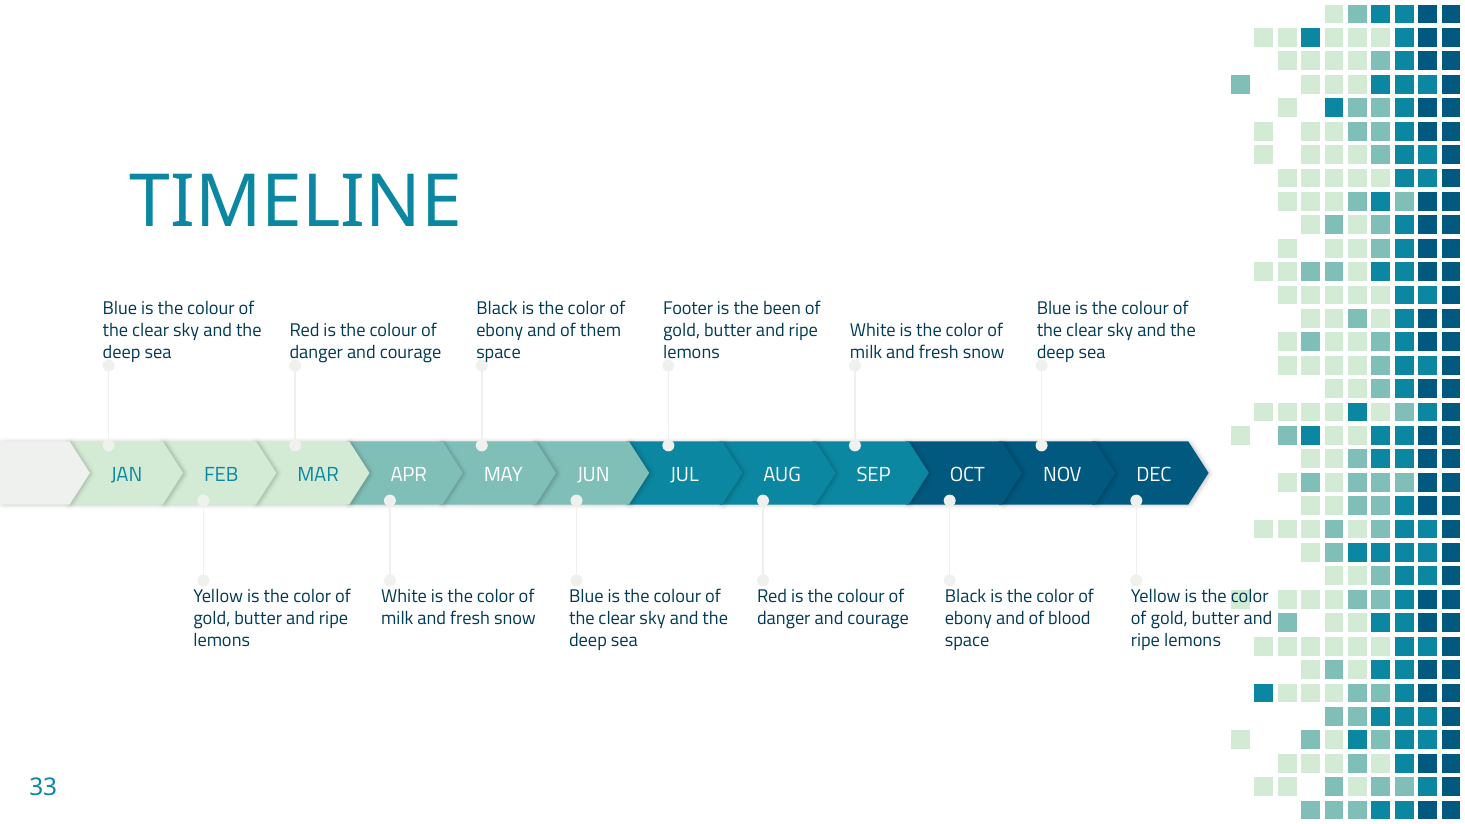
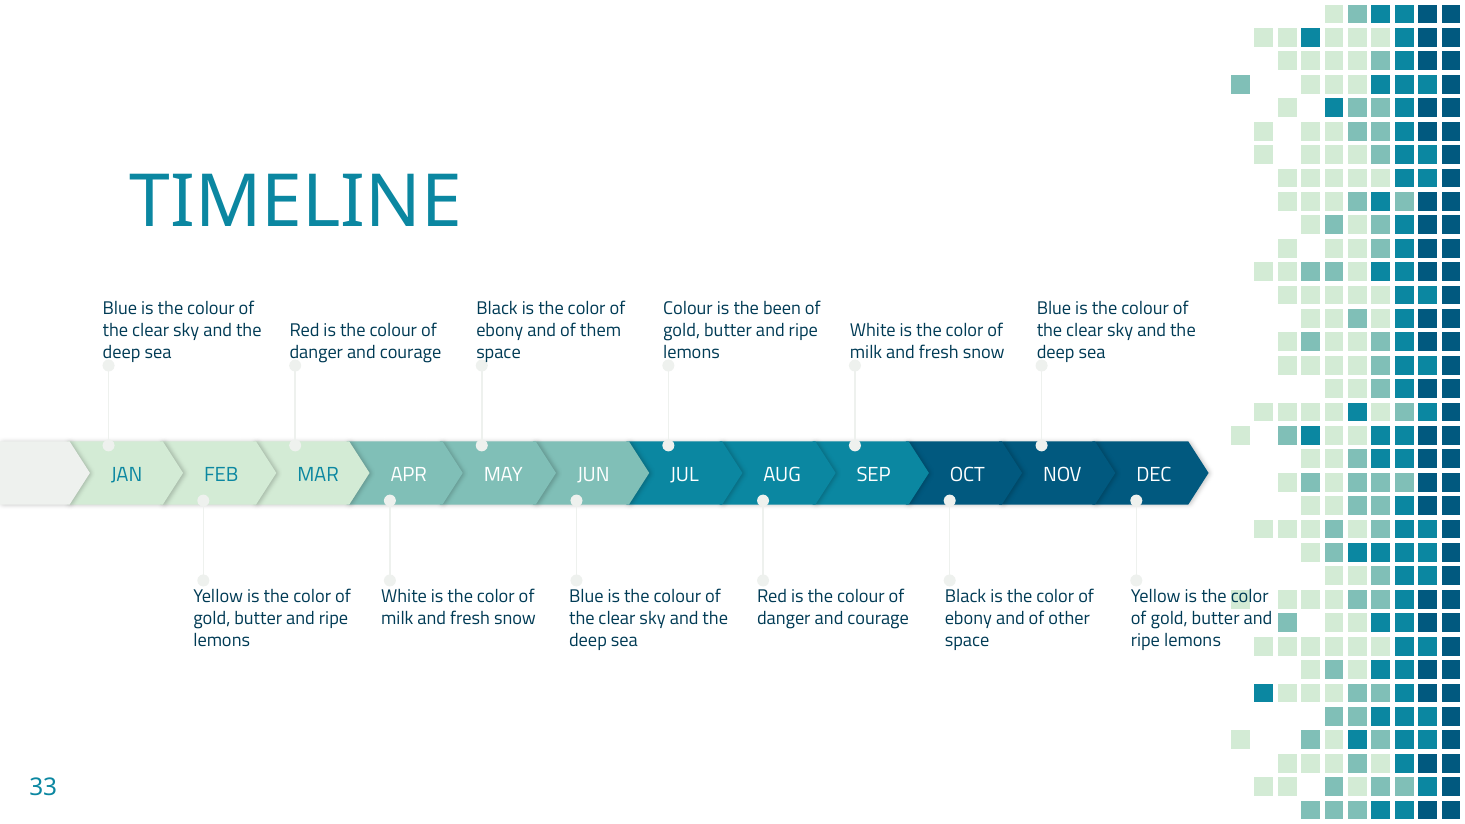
Footer at (688, 308): Footer -> Colour
blood: blood -> other
